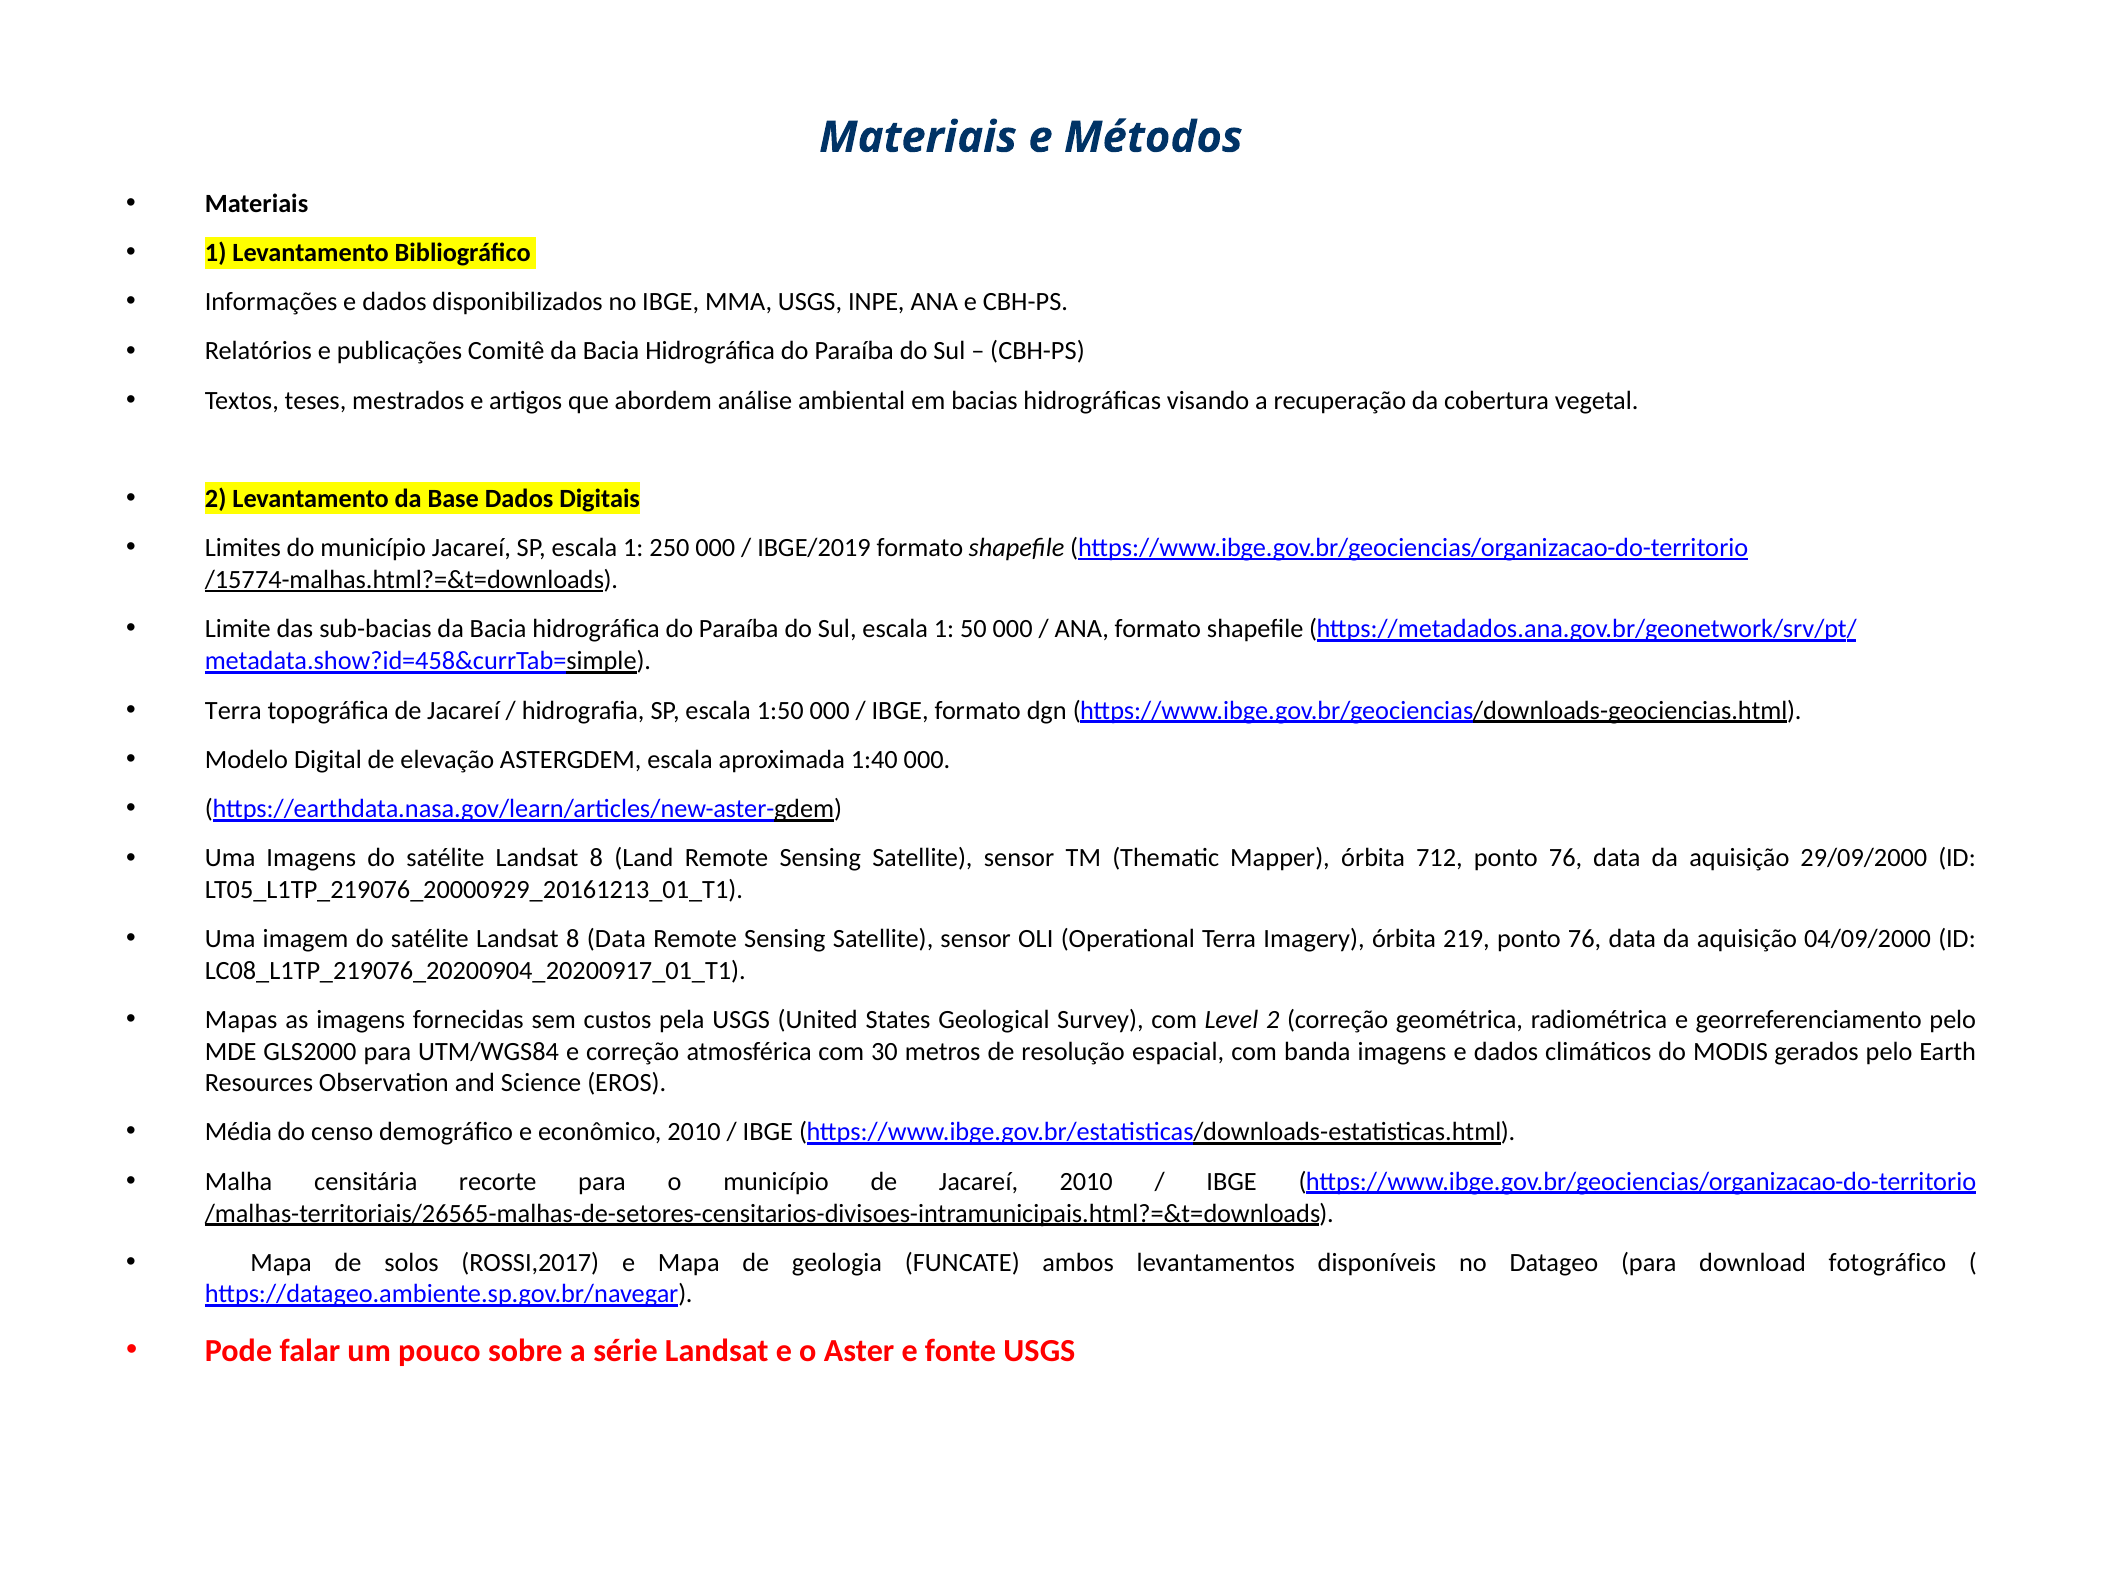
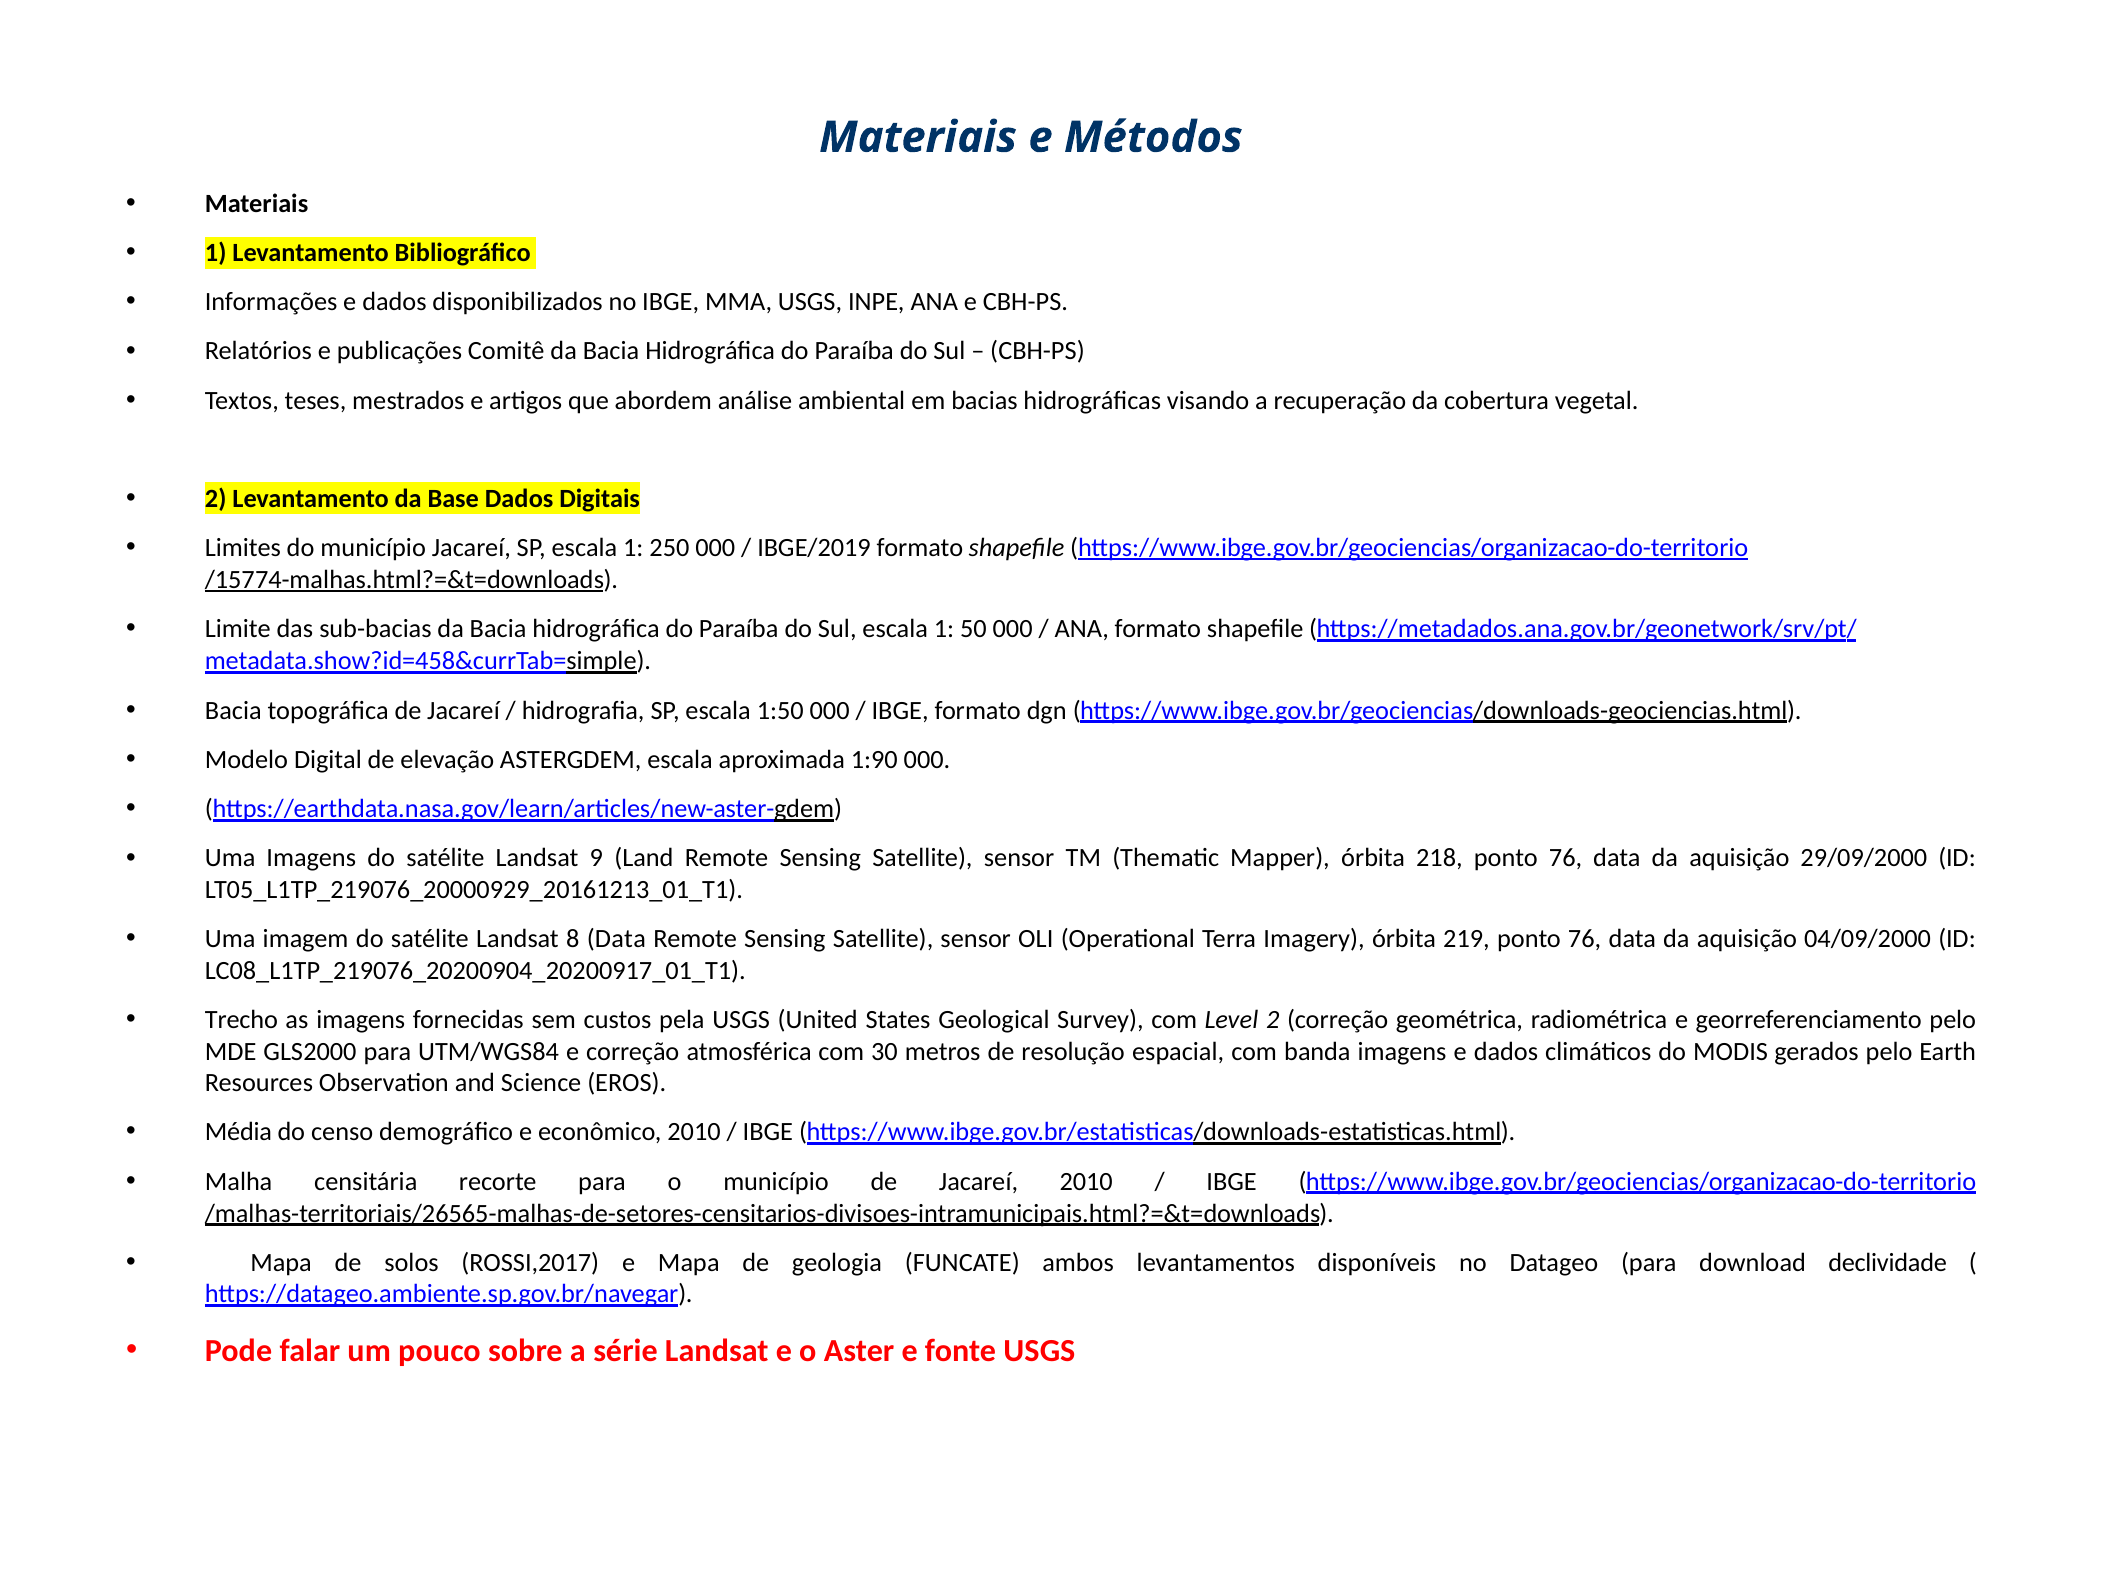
Terra at (233, 711): Terra -> Bacia
1:40: 1:40 -> 1:90
8 at (596, 859): 8 -> 9
712: 712 -> 218
Mapas: Mapas -> Trecho
fotográfico: fotográfico -> declividade
